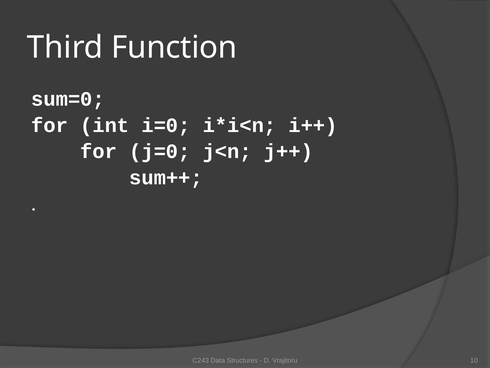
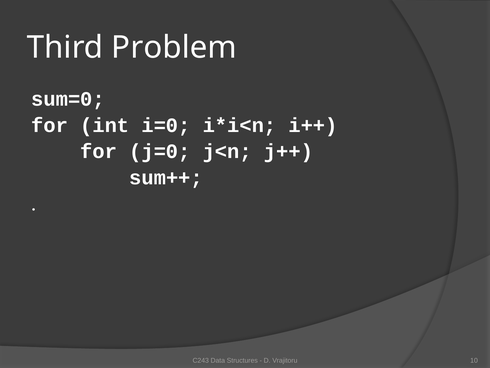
Function: Function -> Problem
